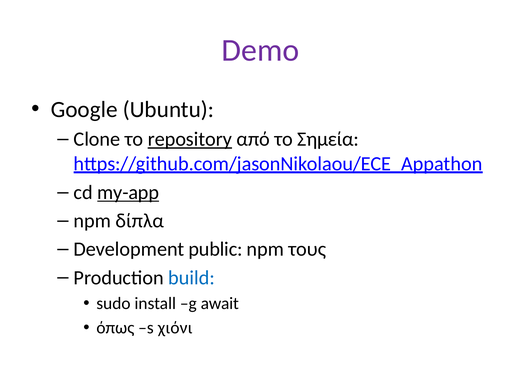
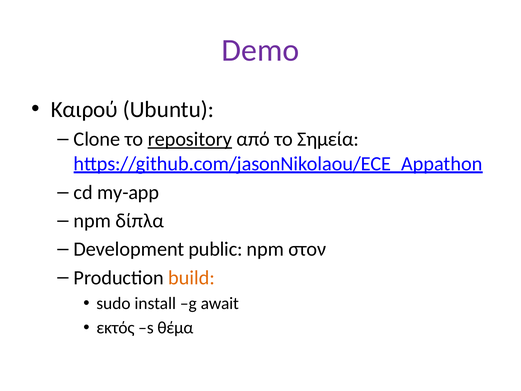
Google: Google -> Καιρού
my-app underline: present -> none
τους: τους -> στον
build colour: blue -> orange
όπως: όπως -> εκτός
χιόνι: χιόνι -> θέμα
